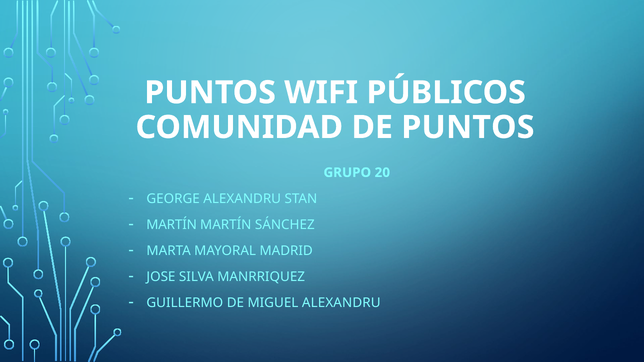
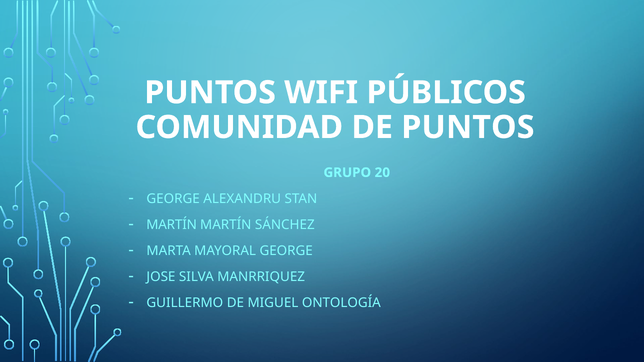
MAYORAL MADRID: MADRID -> GEORGE
MIGUEL ALEXANDRU: ALEXANDRU -> ONTOLOGÍA
